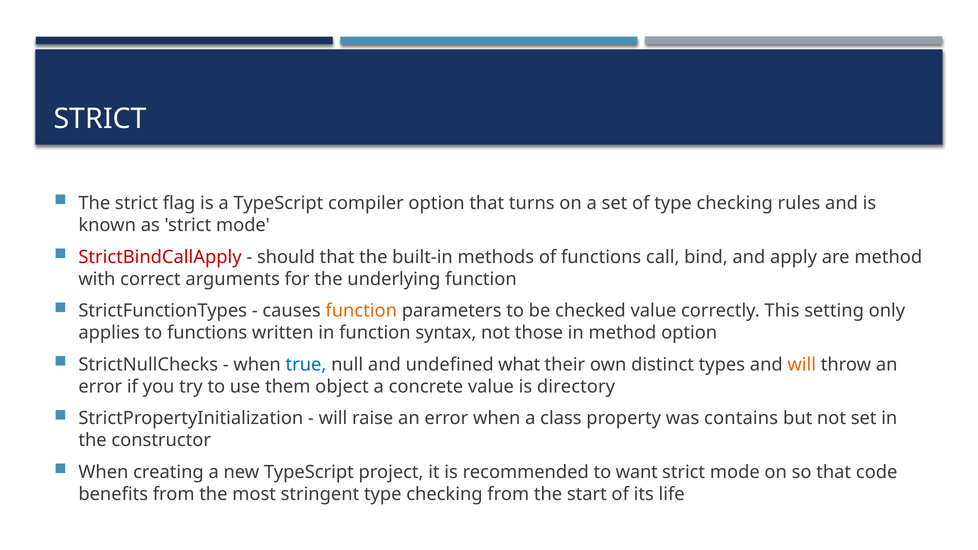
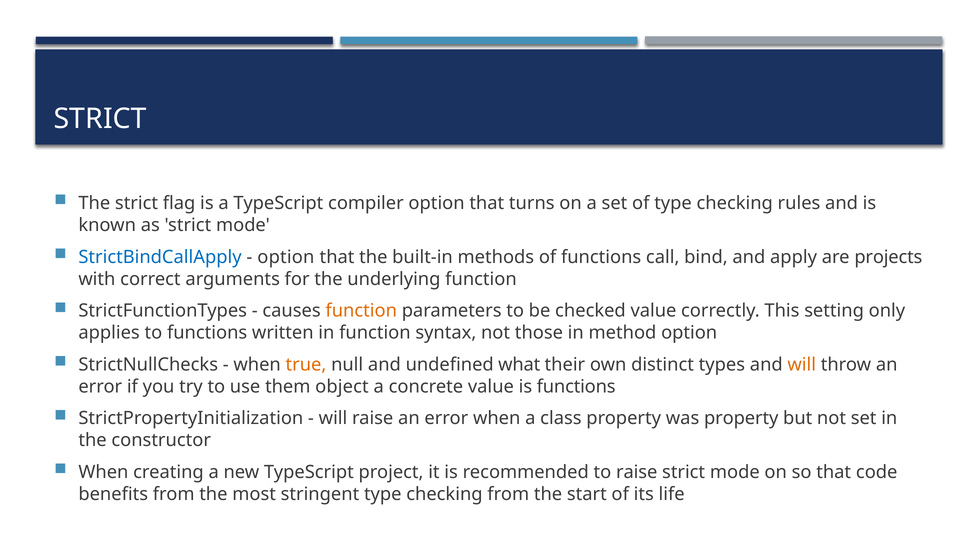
StrictBindCallApply colour: red -> blue
should at (286, 257): should -> option
are method: method -> projects
true colour: blue -> orange
is directory: directory -> functions
was contains: contains -> property
to want: want -> raise
